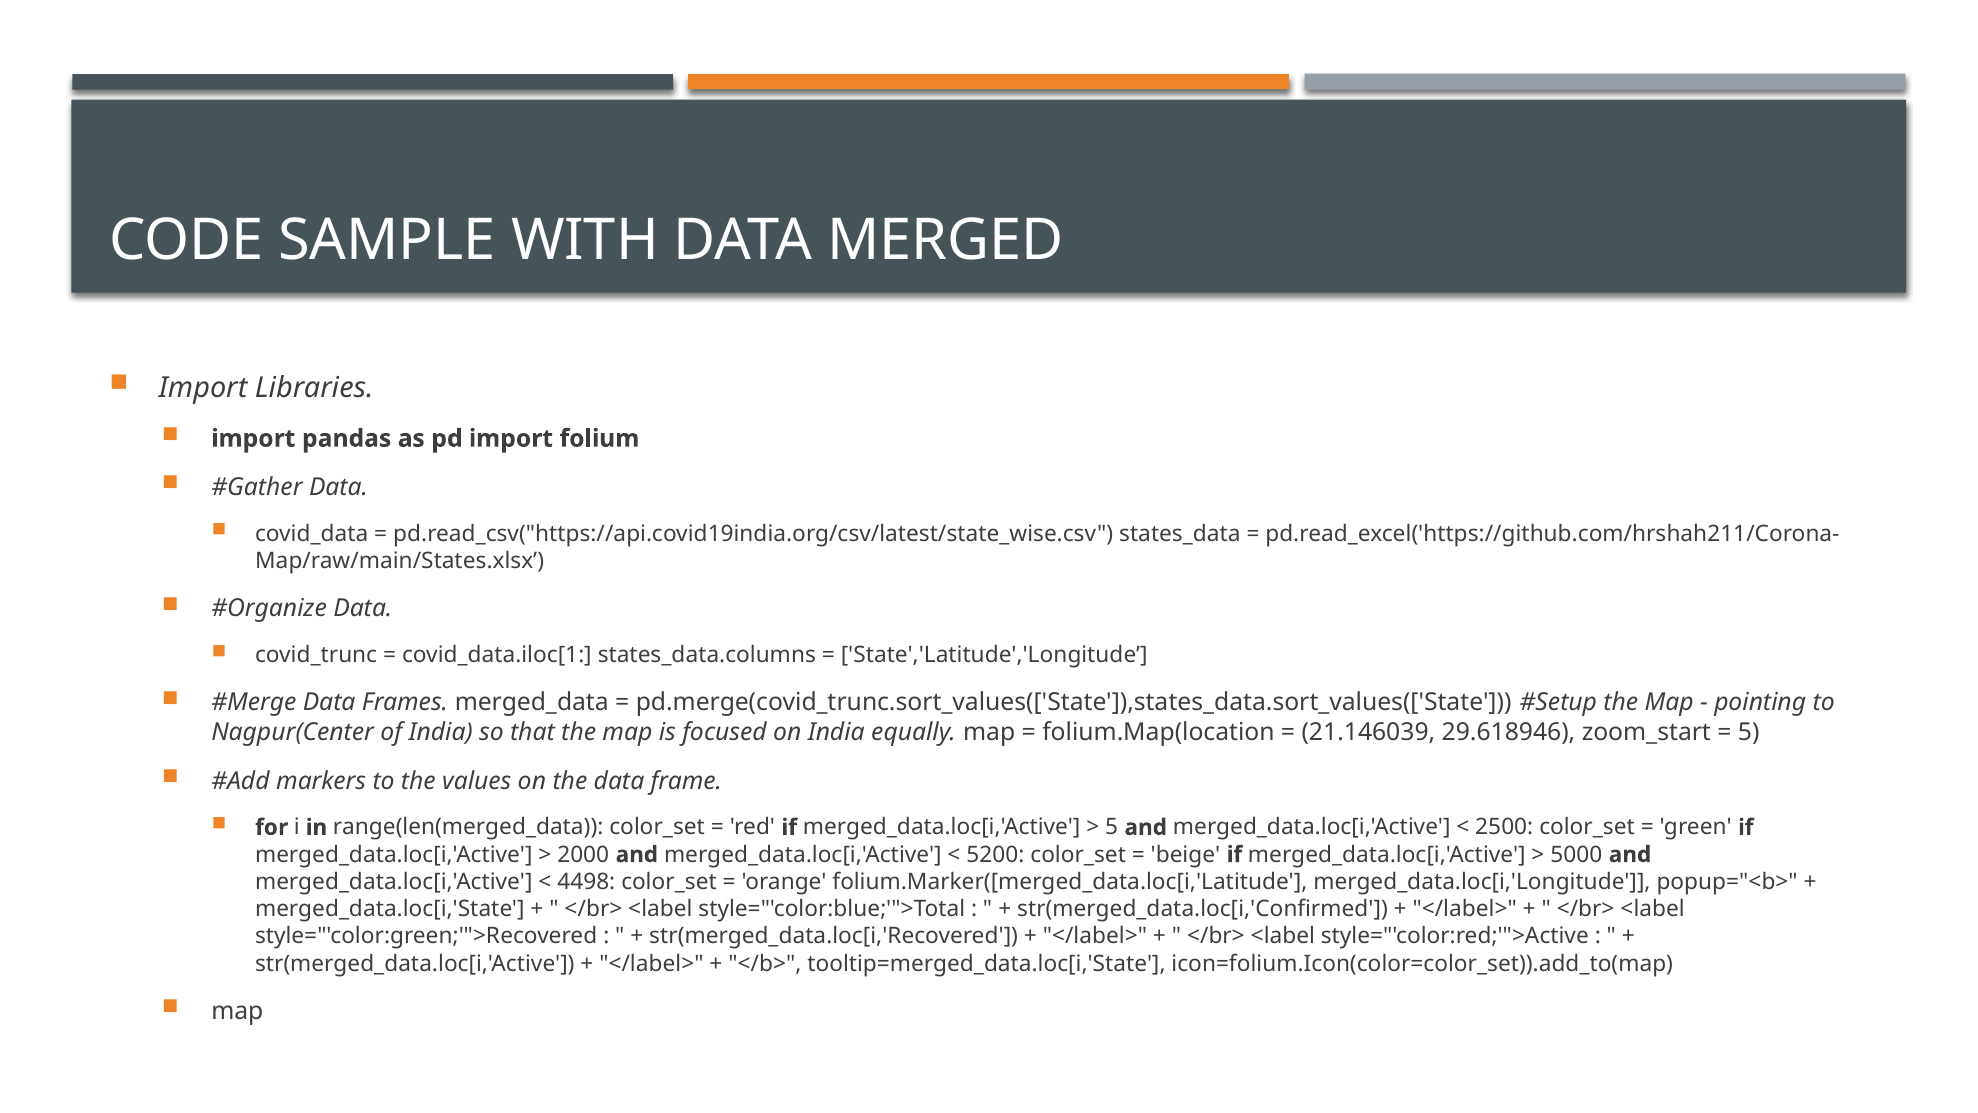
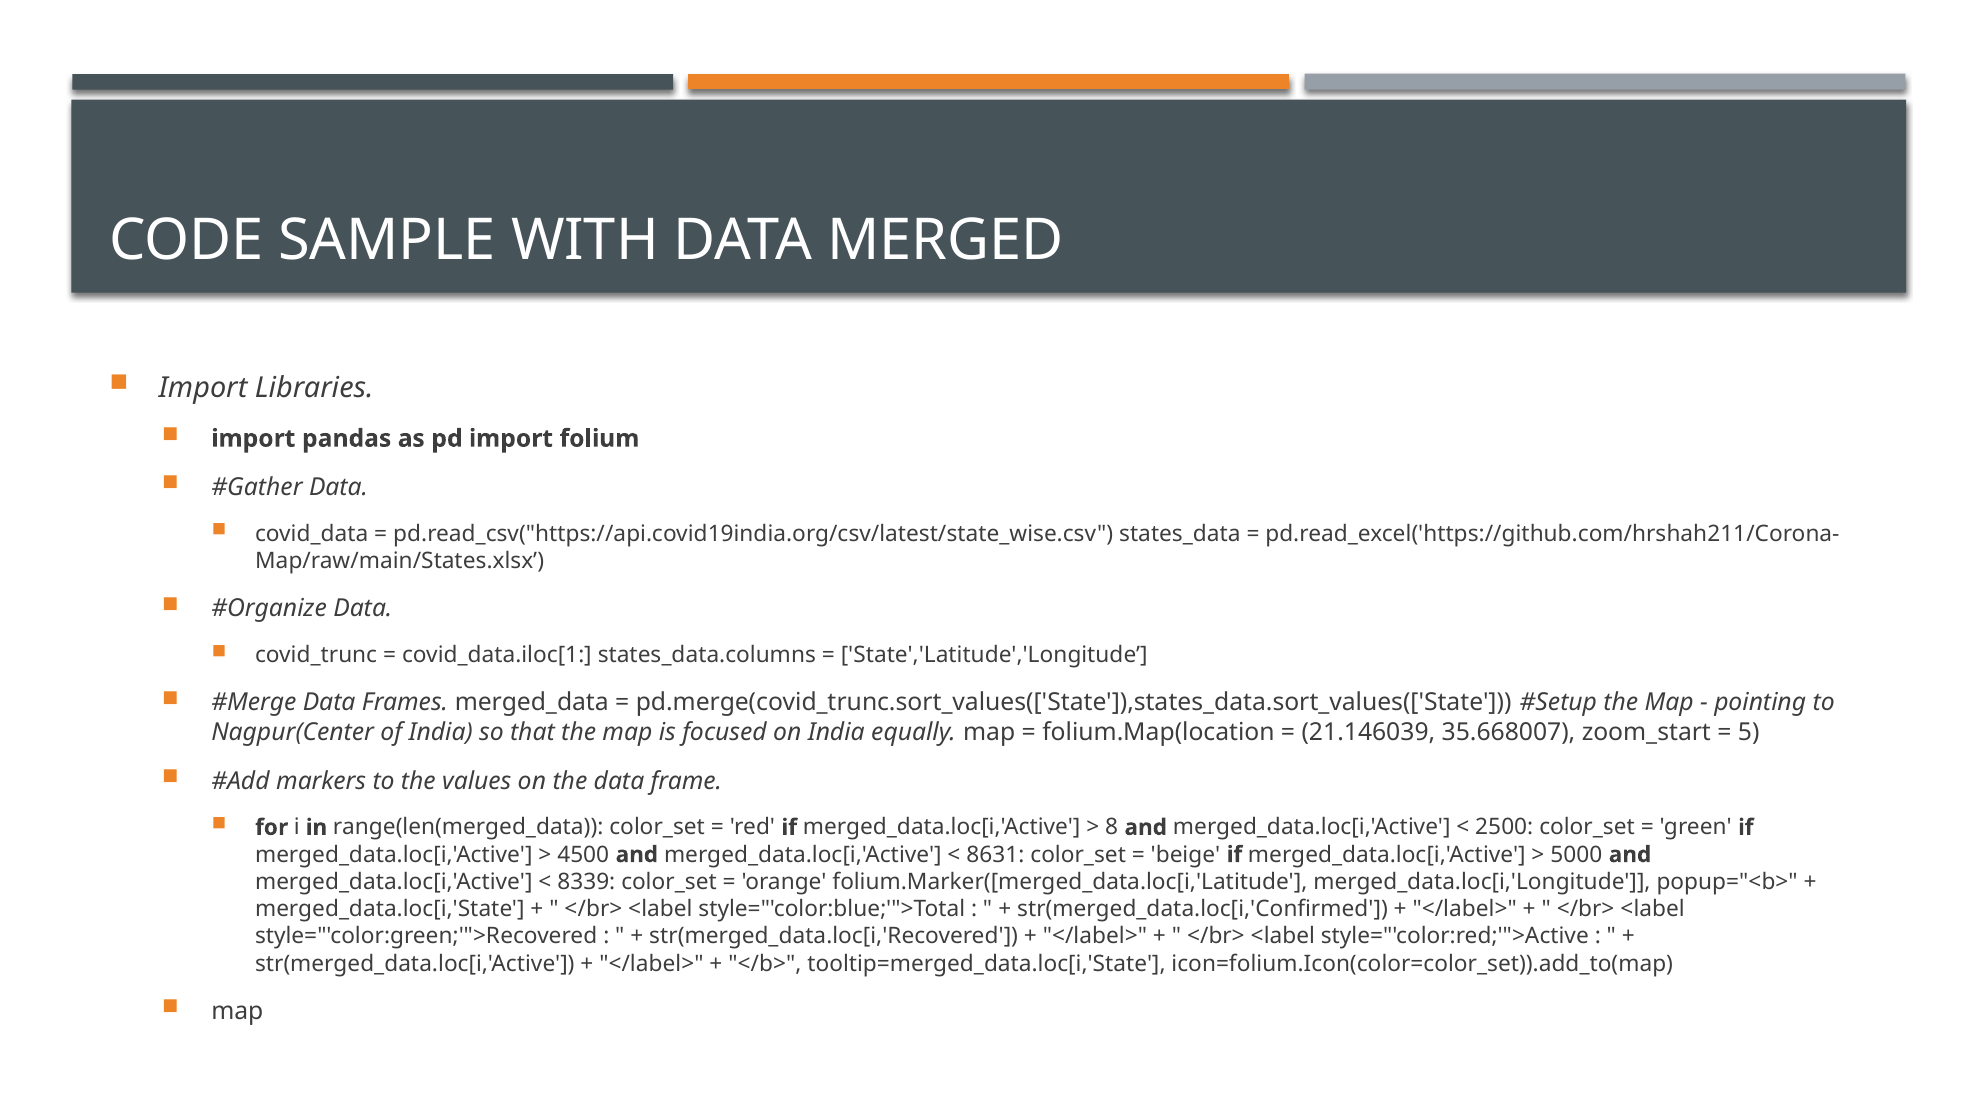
29.618946: 29.618946 -> 35.668007
5 at (1112, 827): 5 -> 8
2000: 2000 -> 4500
5200: 5200 -> 8631
4498: 4498 -> 8339
